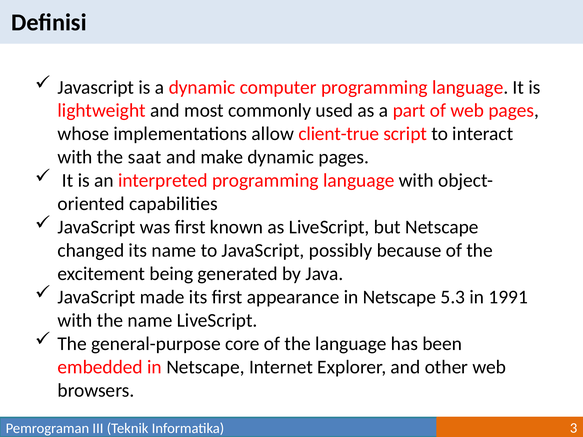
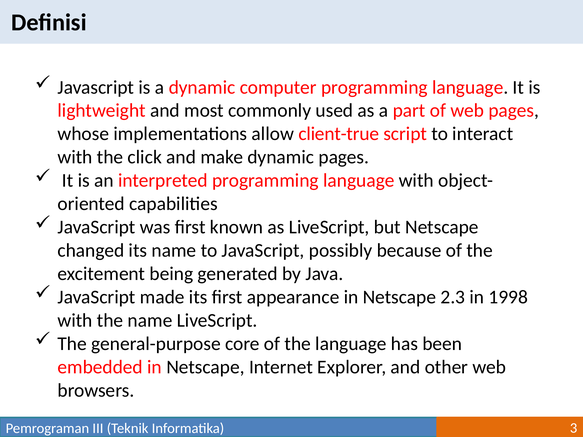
saat: saat -> click
5.3: 5.3 -> 2.3
1991: 1991 -> 1998
